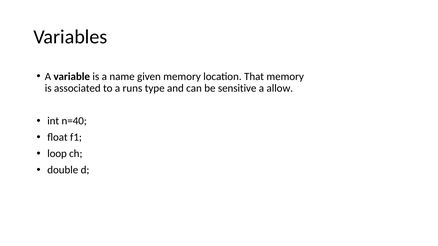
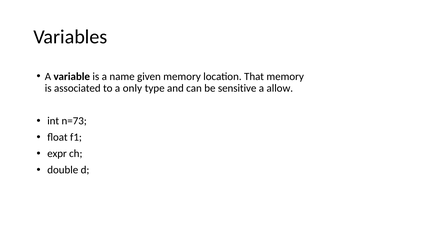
runs: runs -> only
n=40: n=40 -> n=73
loop: loop -> expr
